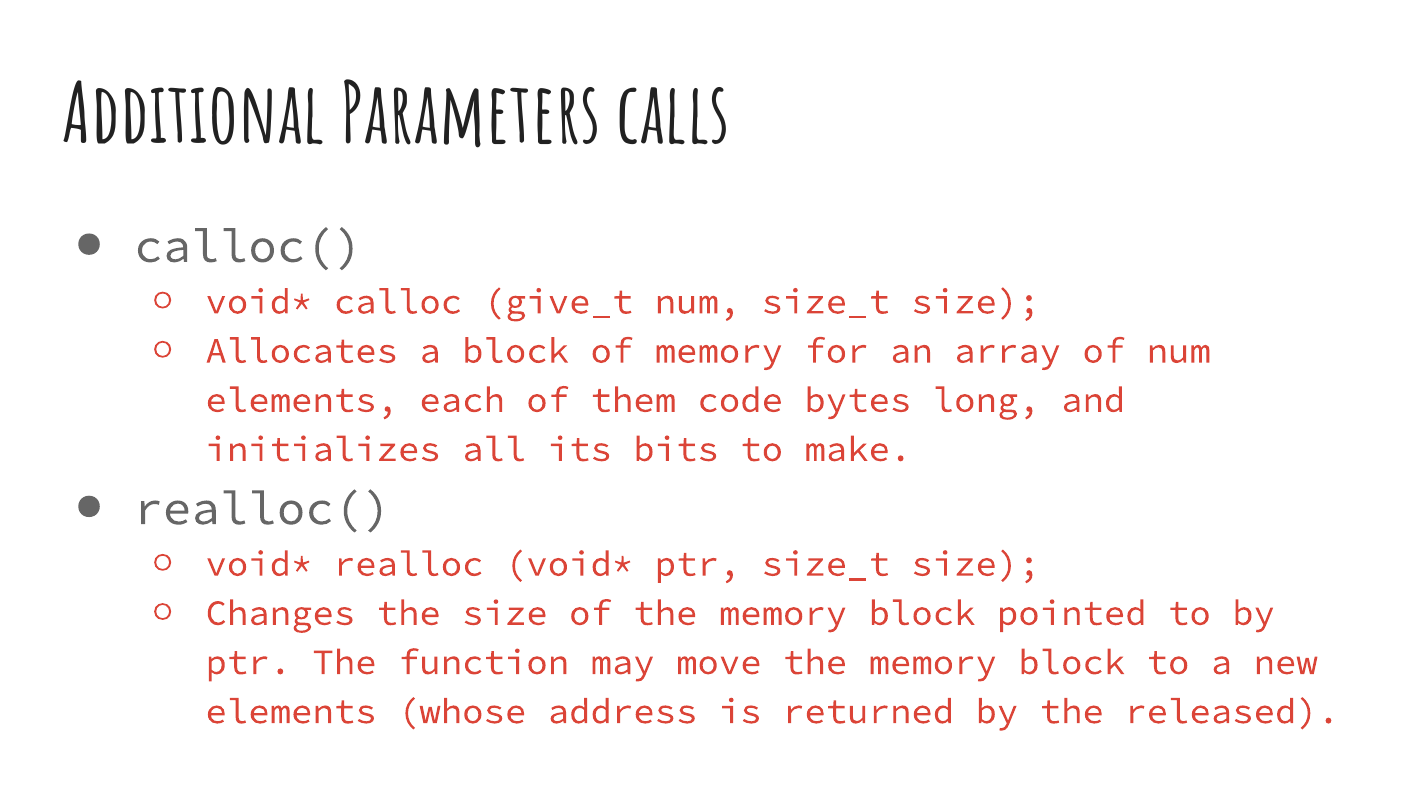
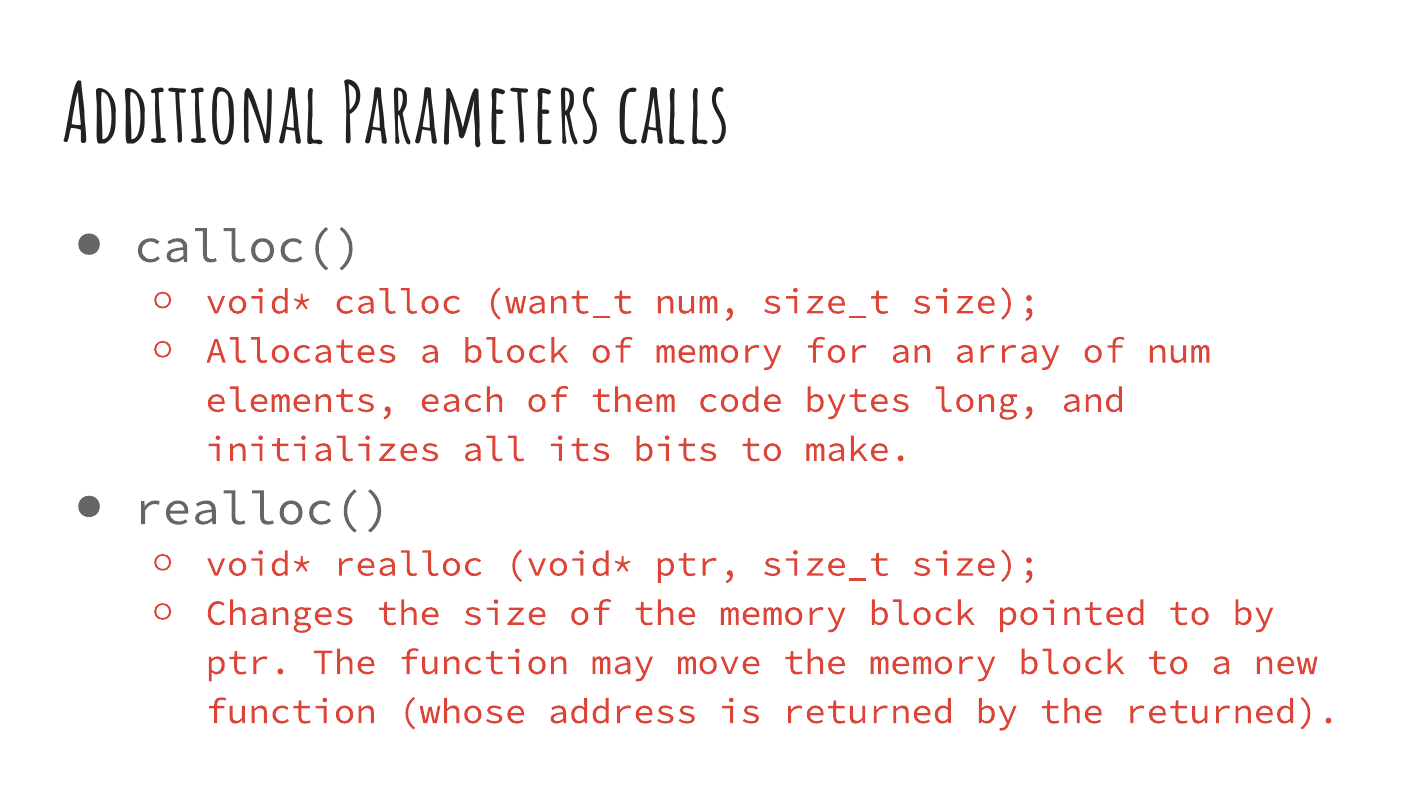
give_t: give_t -> want_t
elements at (291, 712): elements -> function
the released: released -> returned
